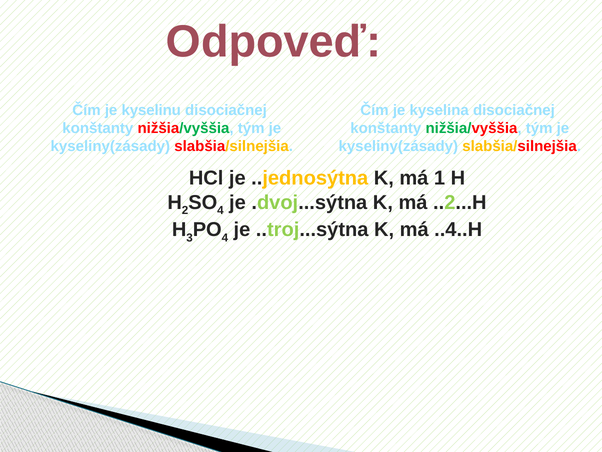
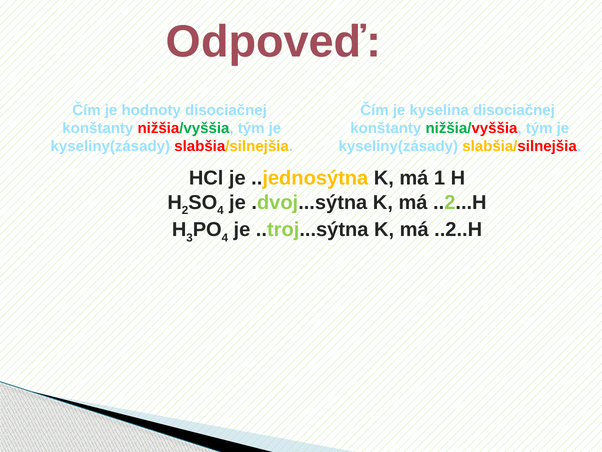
kyselinu: kyselinu -> hodnoty
..4..H: ..4..H -> ..2..H
